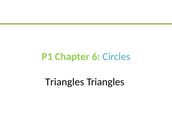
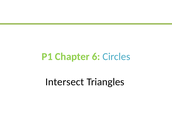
Triangles at (65, 82): Triangles -> Intersect
